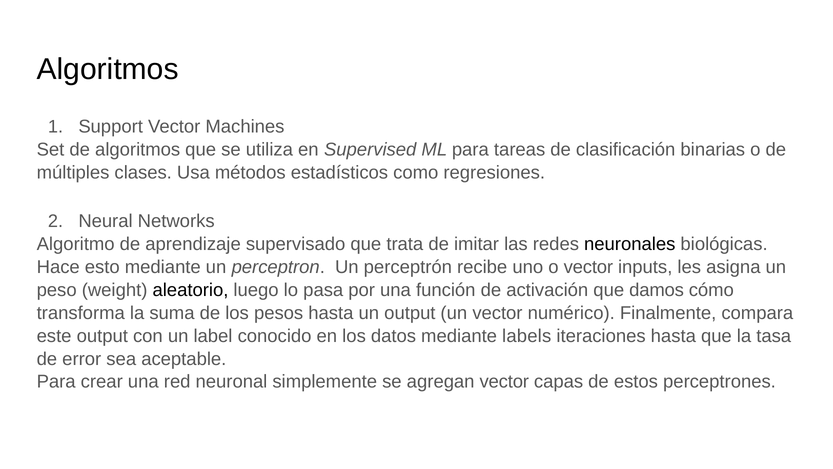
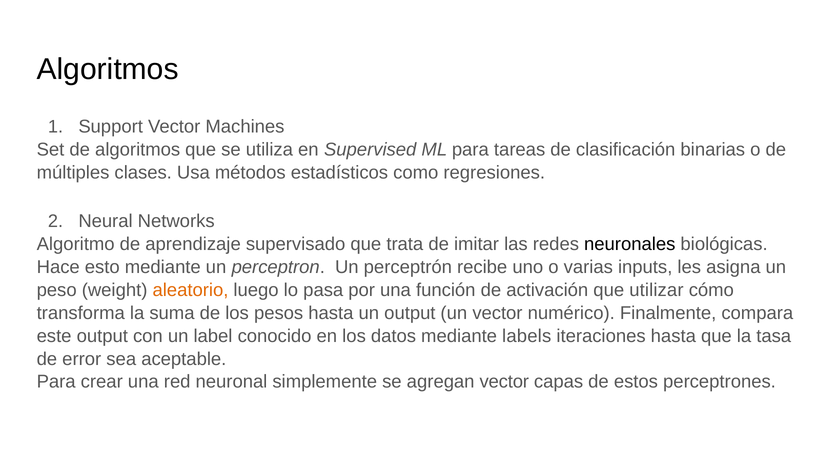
o vector: vector -> varias
aleatorio colour: black -> orange
damos: damos -> utilizar
